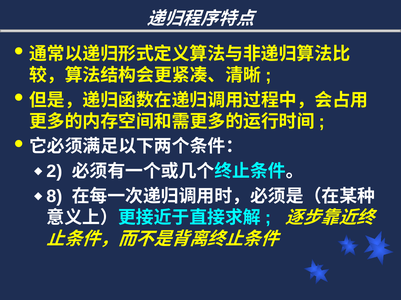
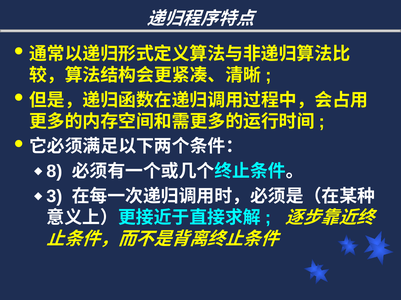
2: 2 -> 8
8: 8 -> 3
